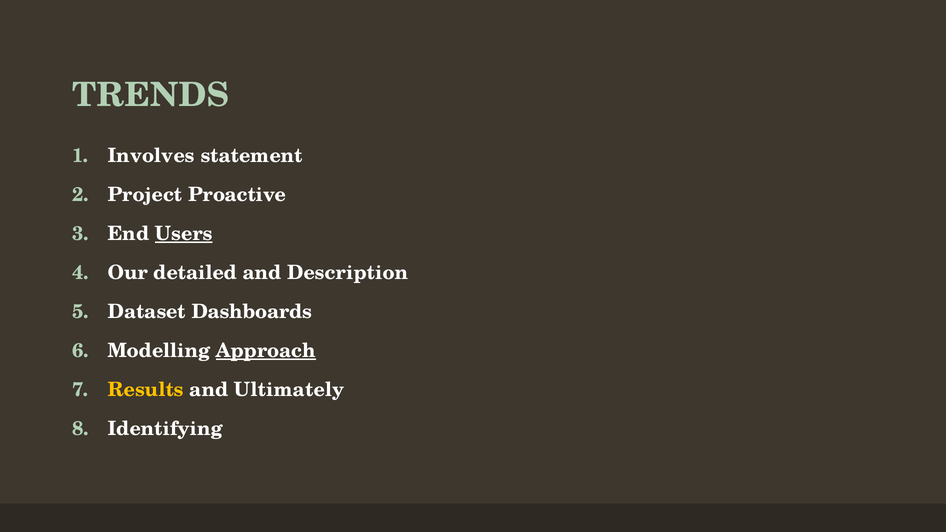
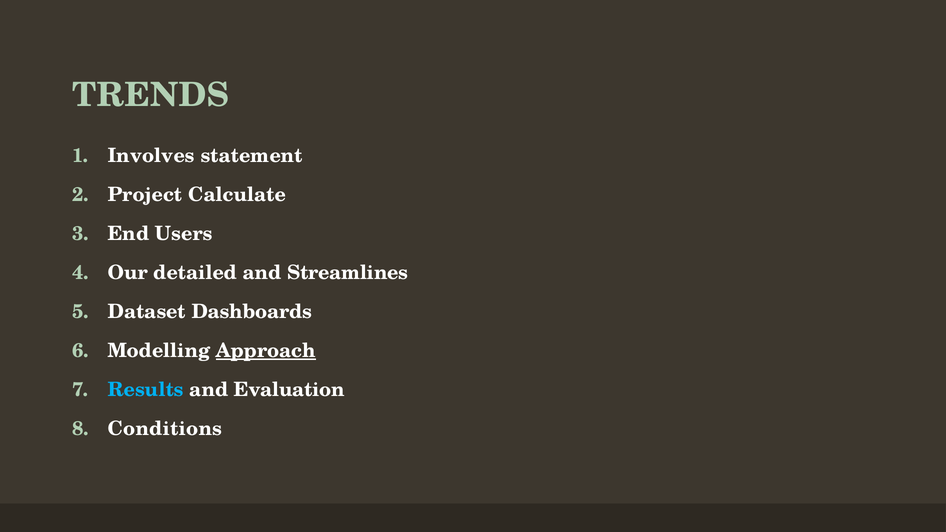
Proactive: Proactive -> Calculate
Users underline: present -> none
Description: Description -> Streamlines
Results colour: yellow -> light blue
Ultimately: Ultimately -> Evaluation
Identifying: Identifying -> Conditions
